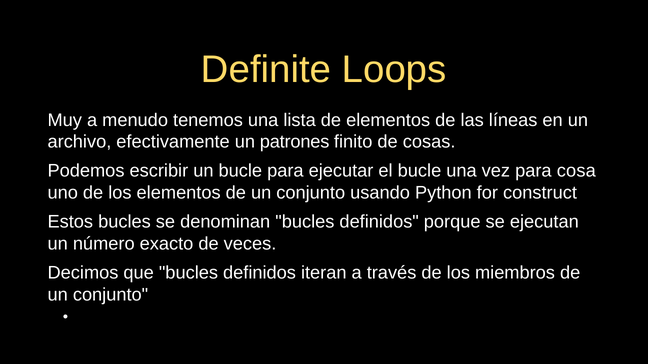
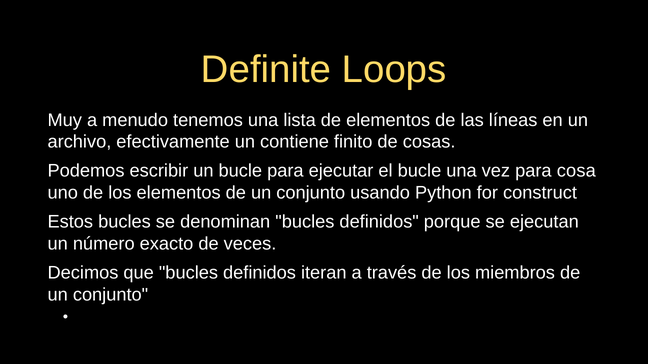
patrones: patrones -> contiene
